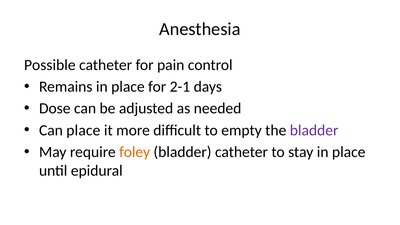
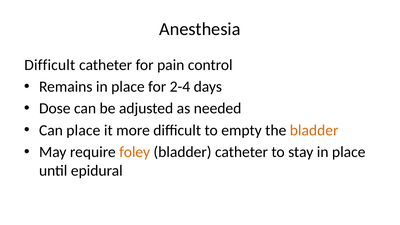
Possible at (50, 65): Possible -> Difficult
2-1: 2-1 -> 2-4
bladder at (314, 130) colour: purple -> orange
